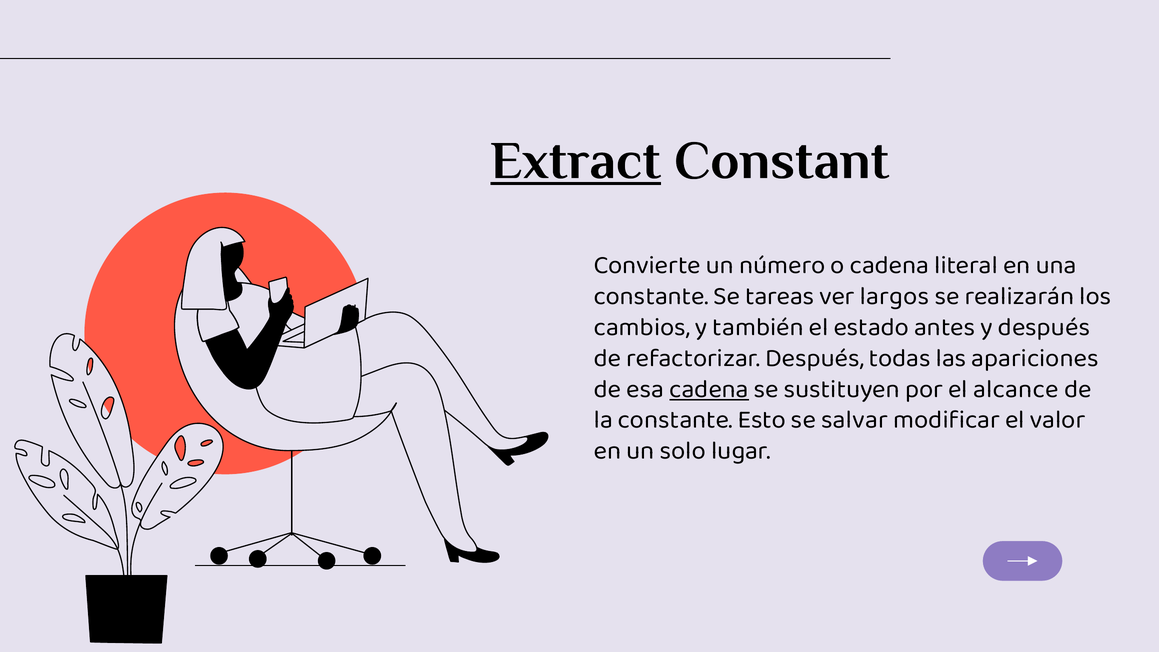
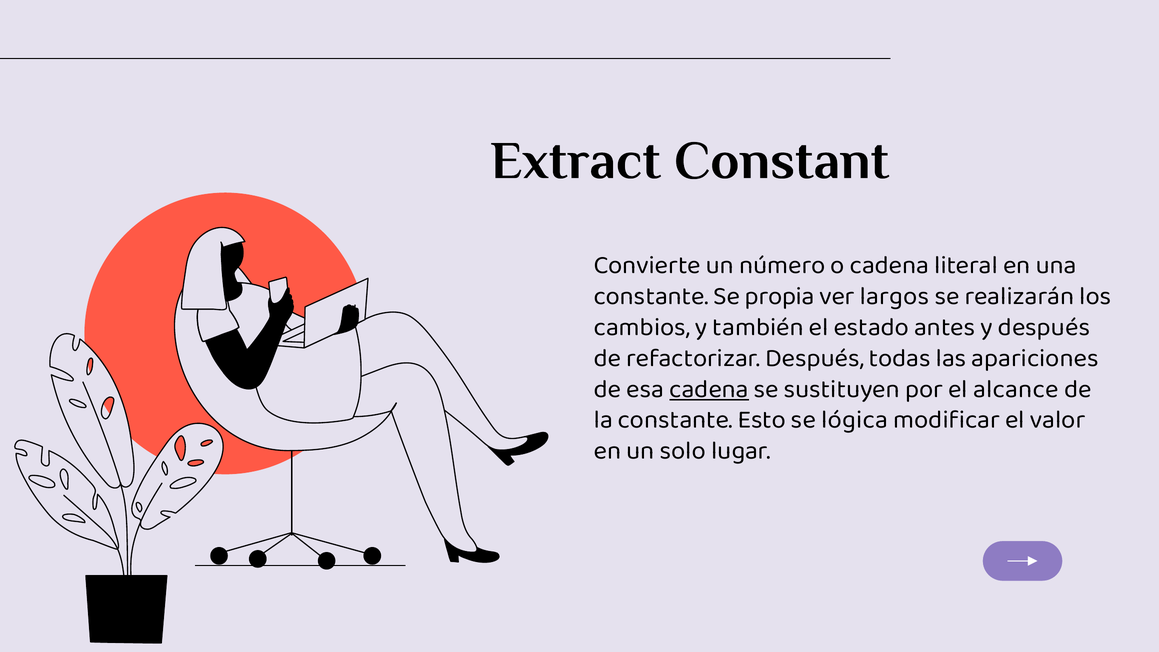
Extract underline: present -> none
tareas: tareas -> propia
salvar: salvar -> lógica
